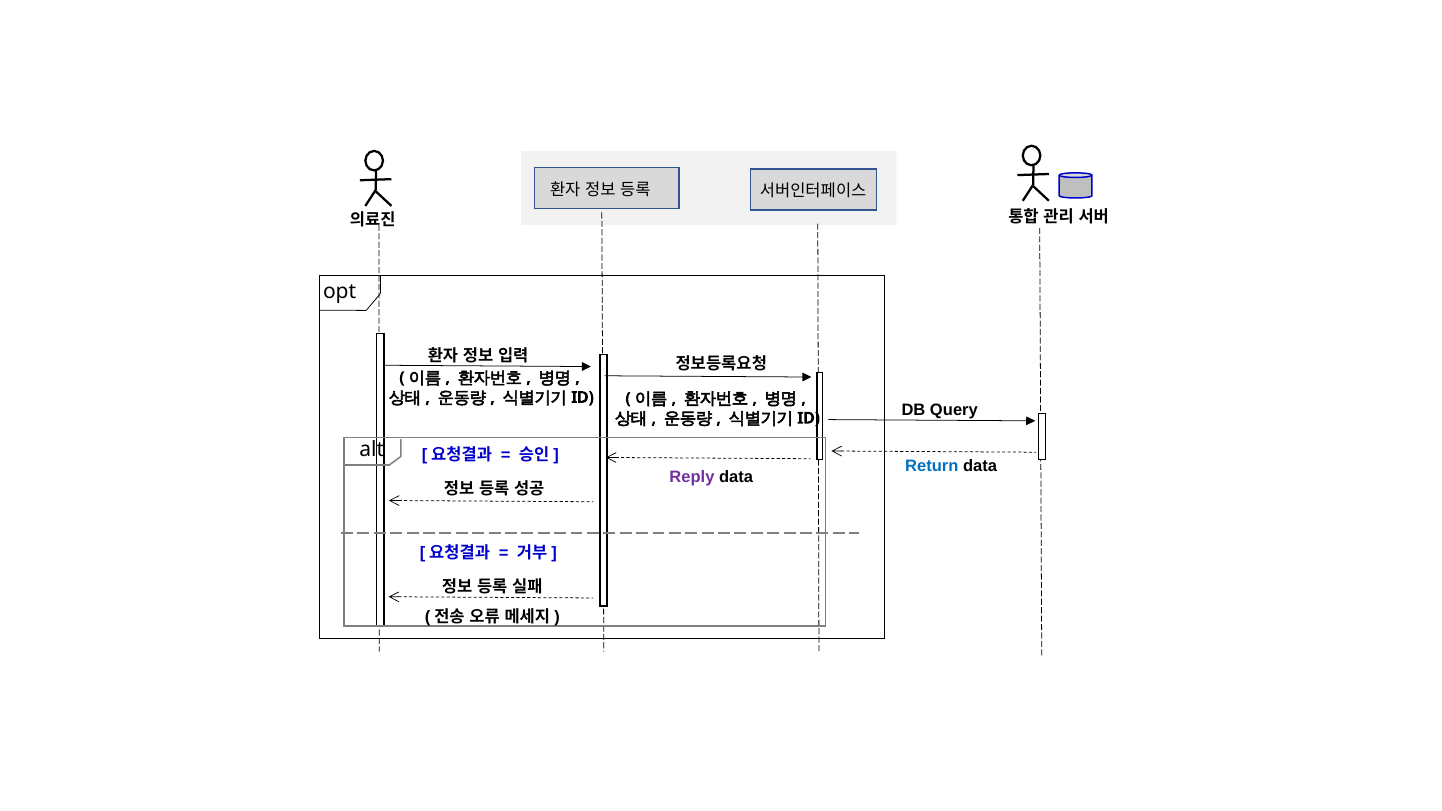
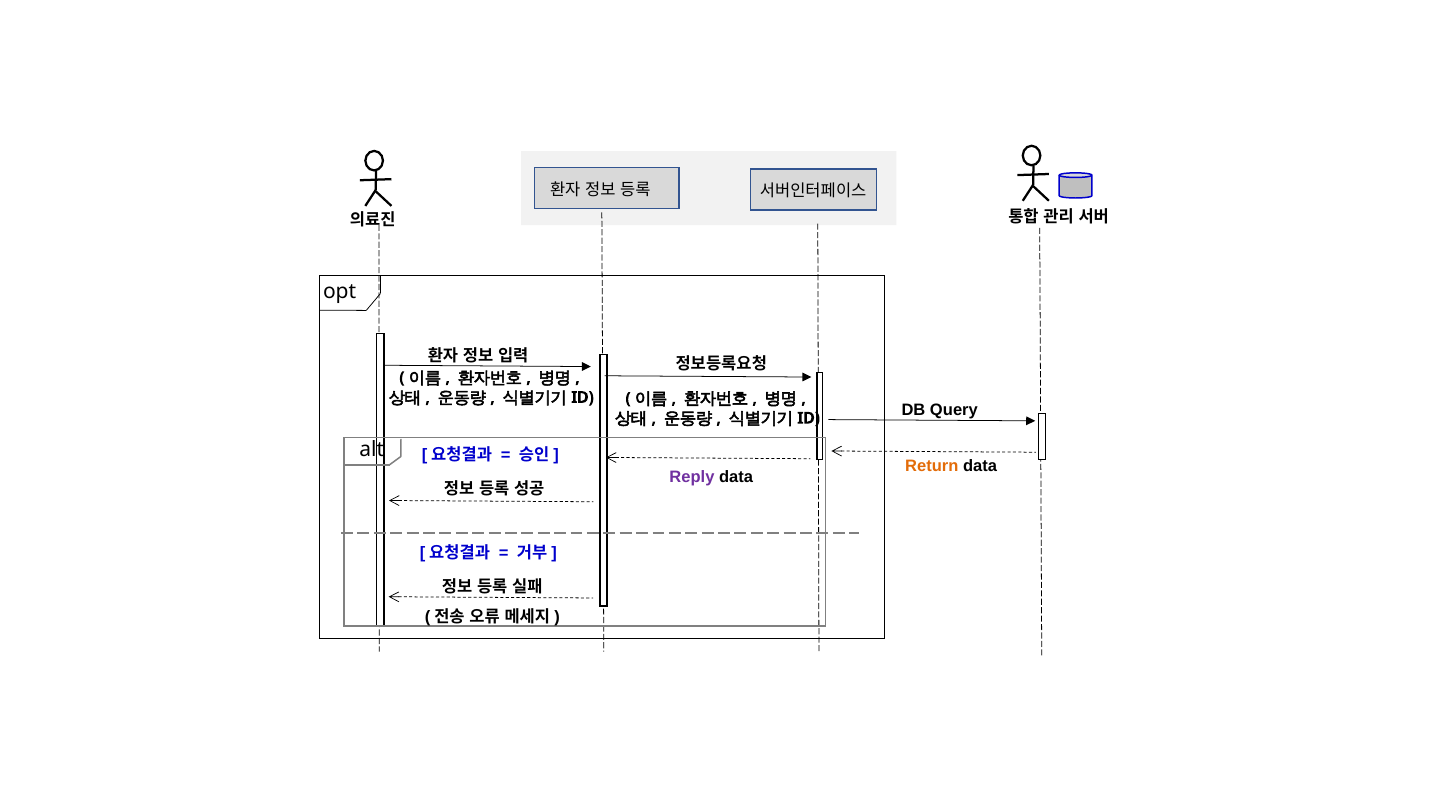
Return colour: blue -> orange
